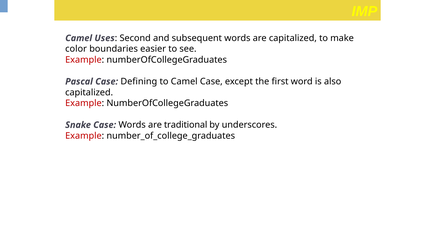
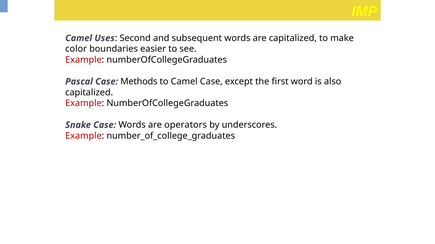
Defining: Defining -> Methods
traditional: traditional -> operators
